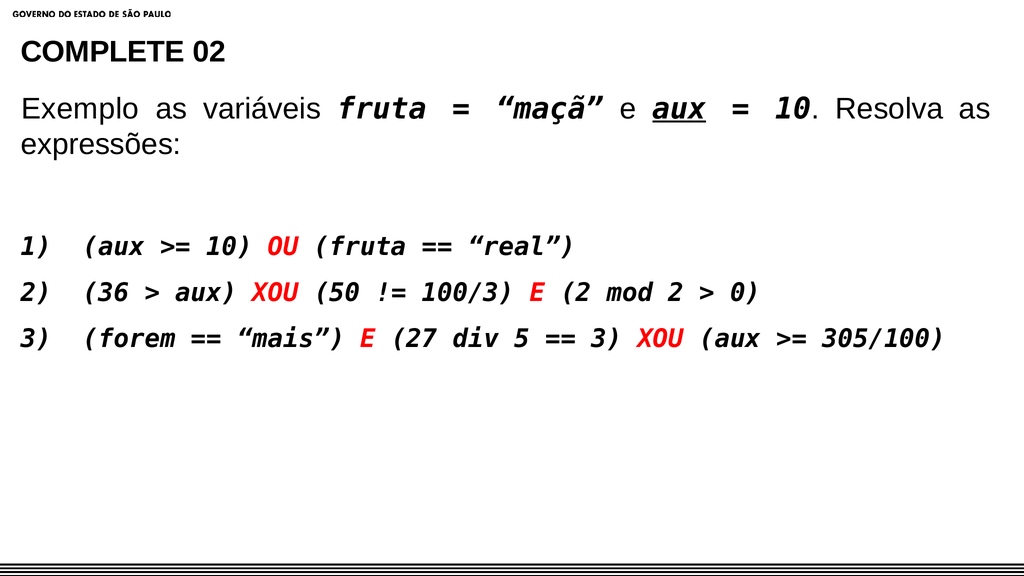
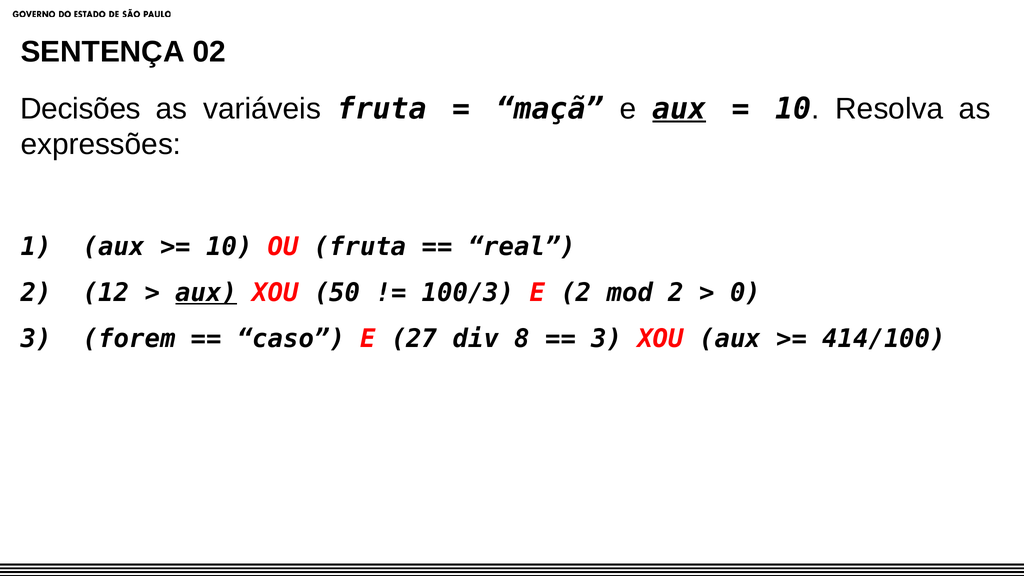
COMPLETE: COMPLETE -> SENTENÇA
Exemplo: Exemplo -> Decisões
36: 36 -> 12
aux at (206, 293) underline: none -> present
mais: mais -> caso
5: 5 -> 8
305/100: 305/100 -> 414/100
